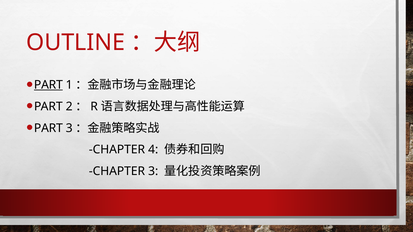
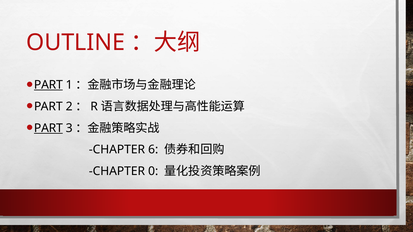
PART at (48, 128) underline: none -> present
4: 4 -> 6
CHAPTER 3: 3 -> 0
